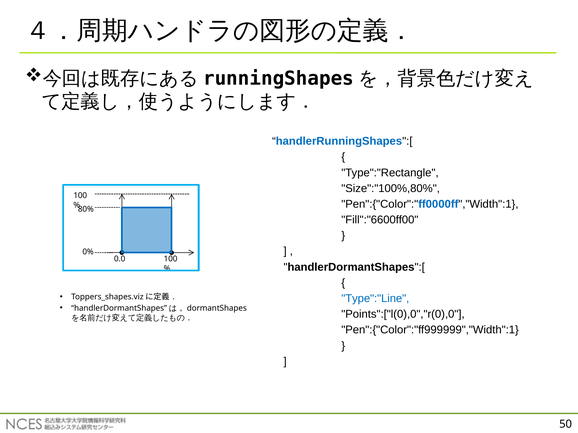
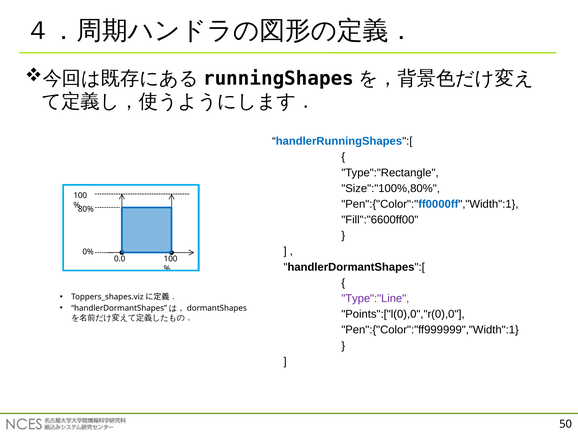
Type":"Line colour: blue -> purple
